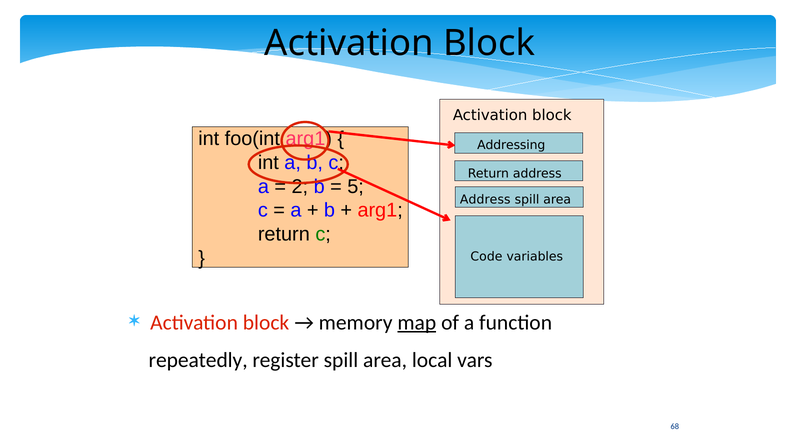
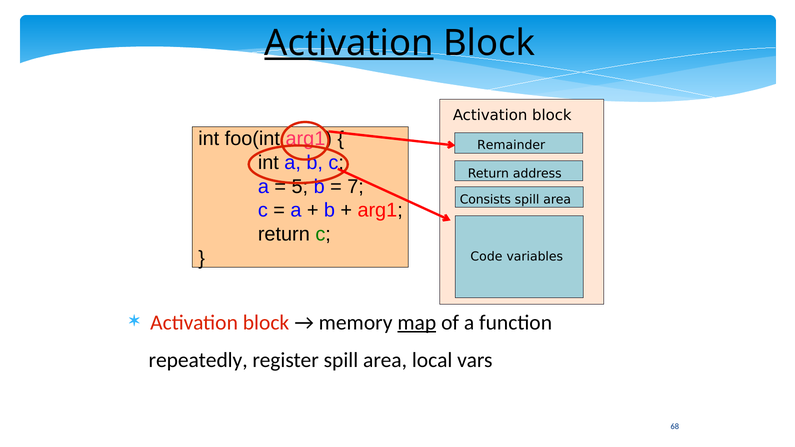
Activation at (349, 43) underline: none -> present
Addressing: Addressing -> Remainder
2: 2 -> 5
5: 5 -> 7
Address at (485, 200): Address -> Consists
